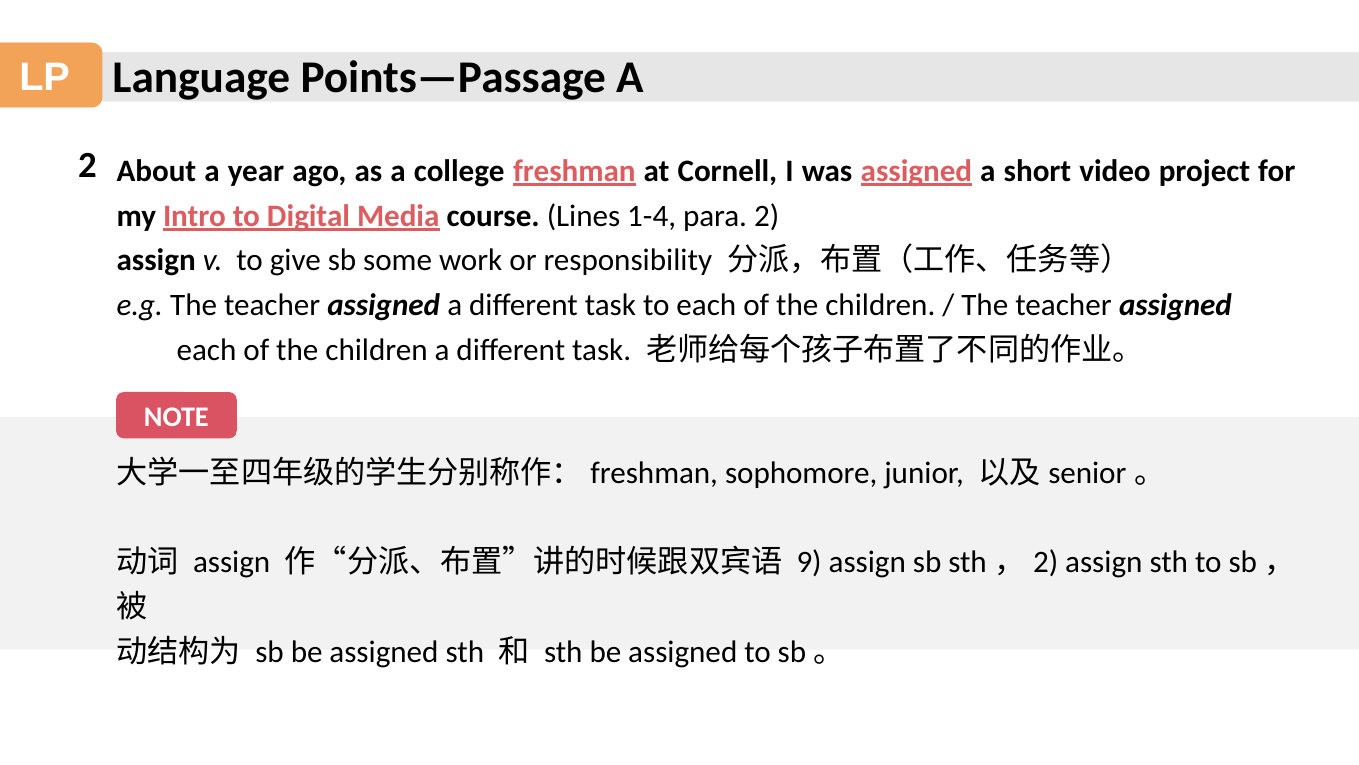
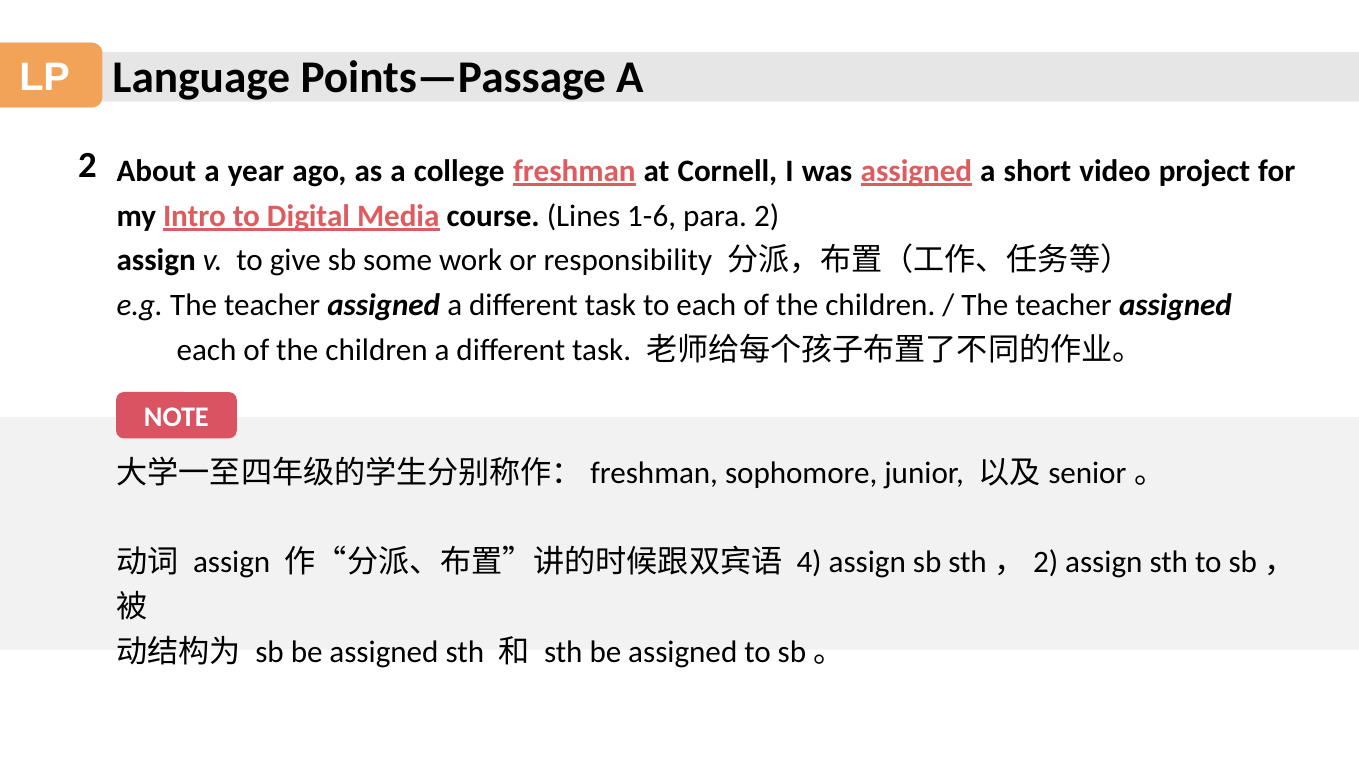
1-4: 1-4 -> 1-6
9: 9 -> 4
